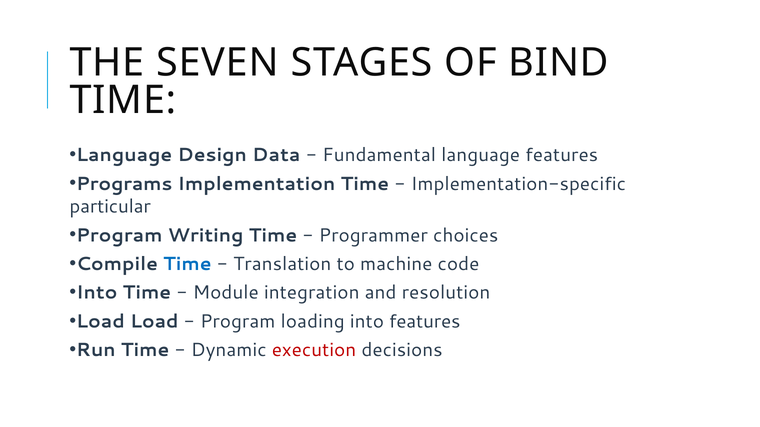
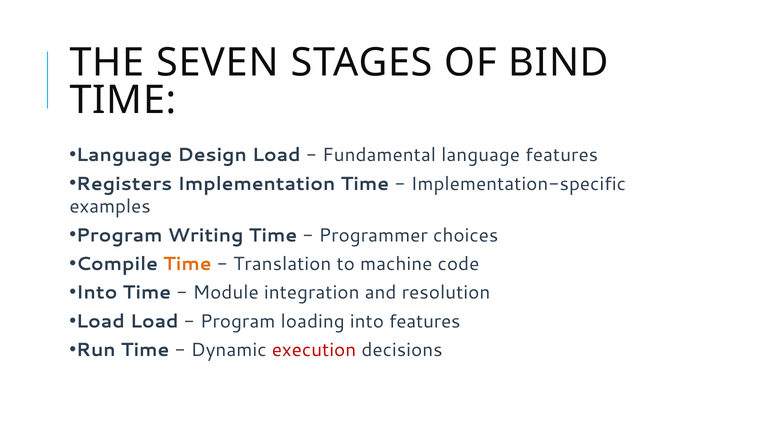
Design Data: Data -> Load
Programs: Programs -> Registers
particular: particular -> examples
Time at (187, 264) colour: blue -> orange
